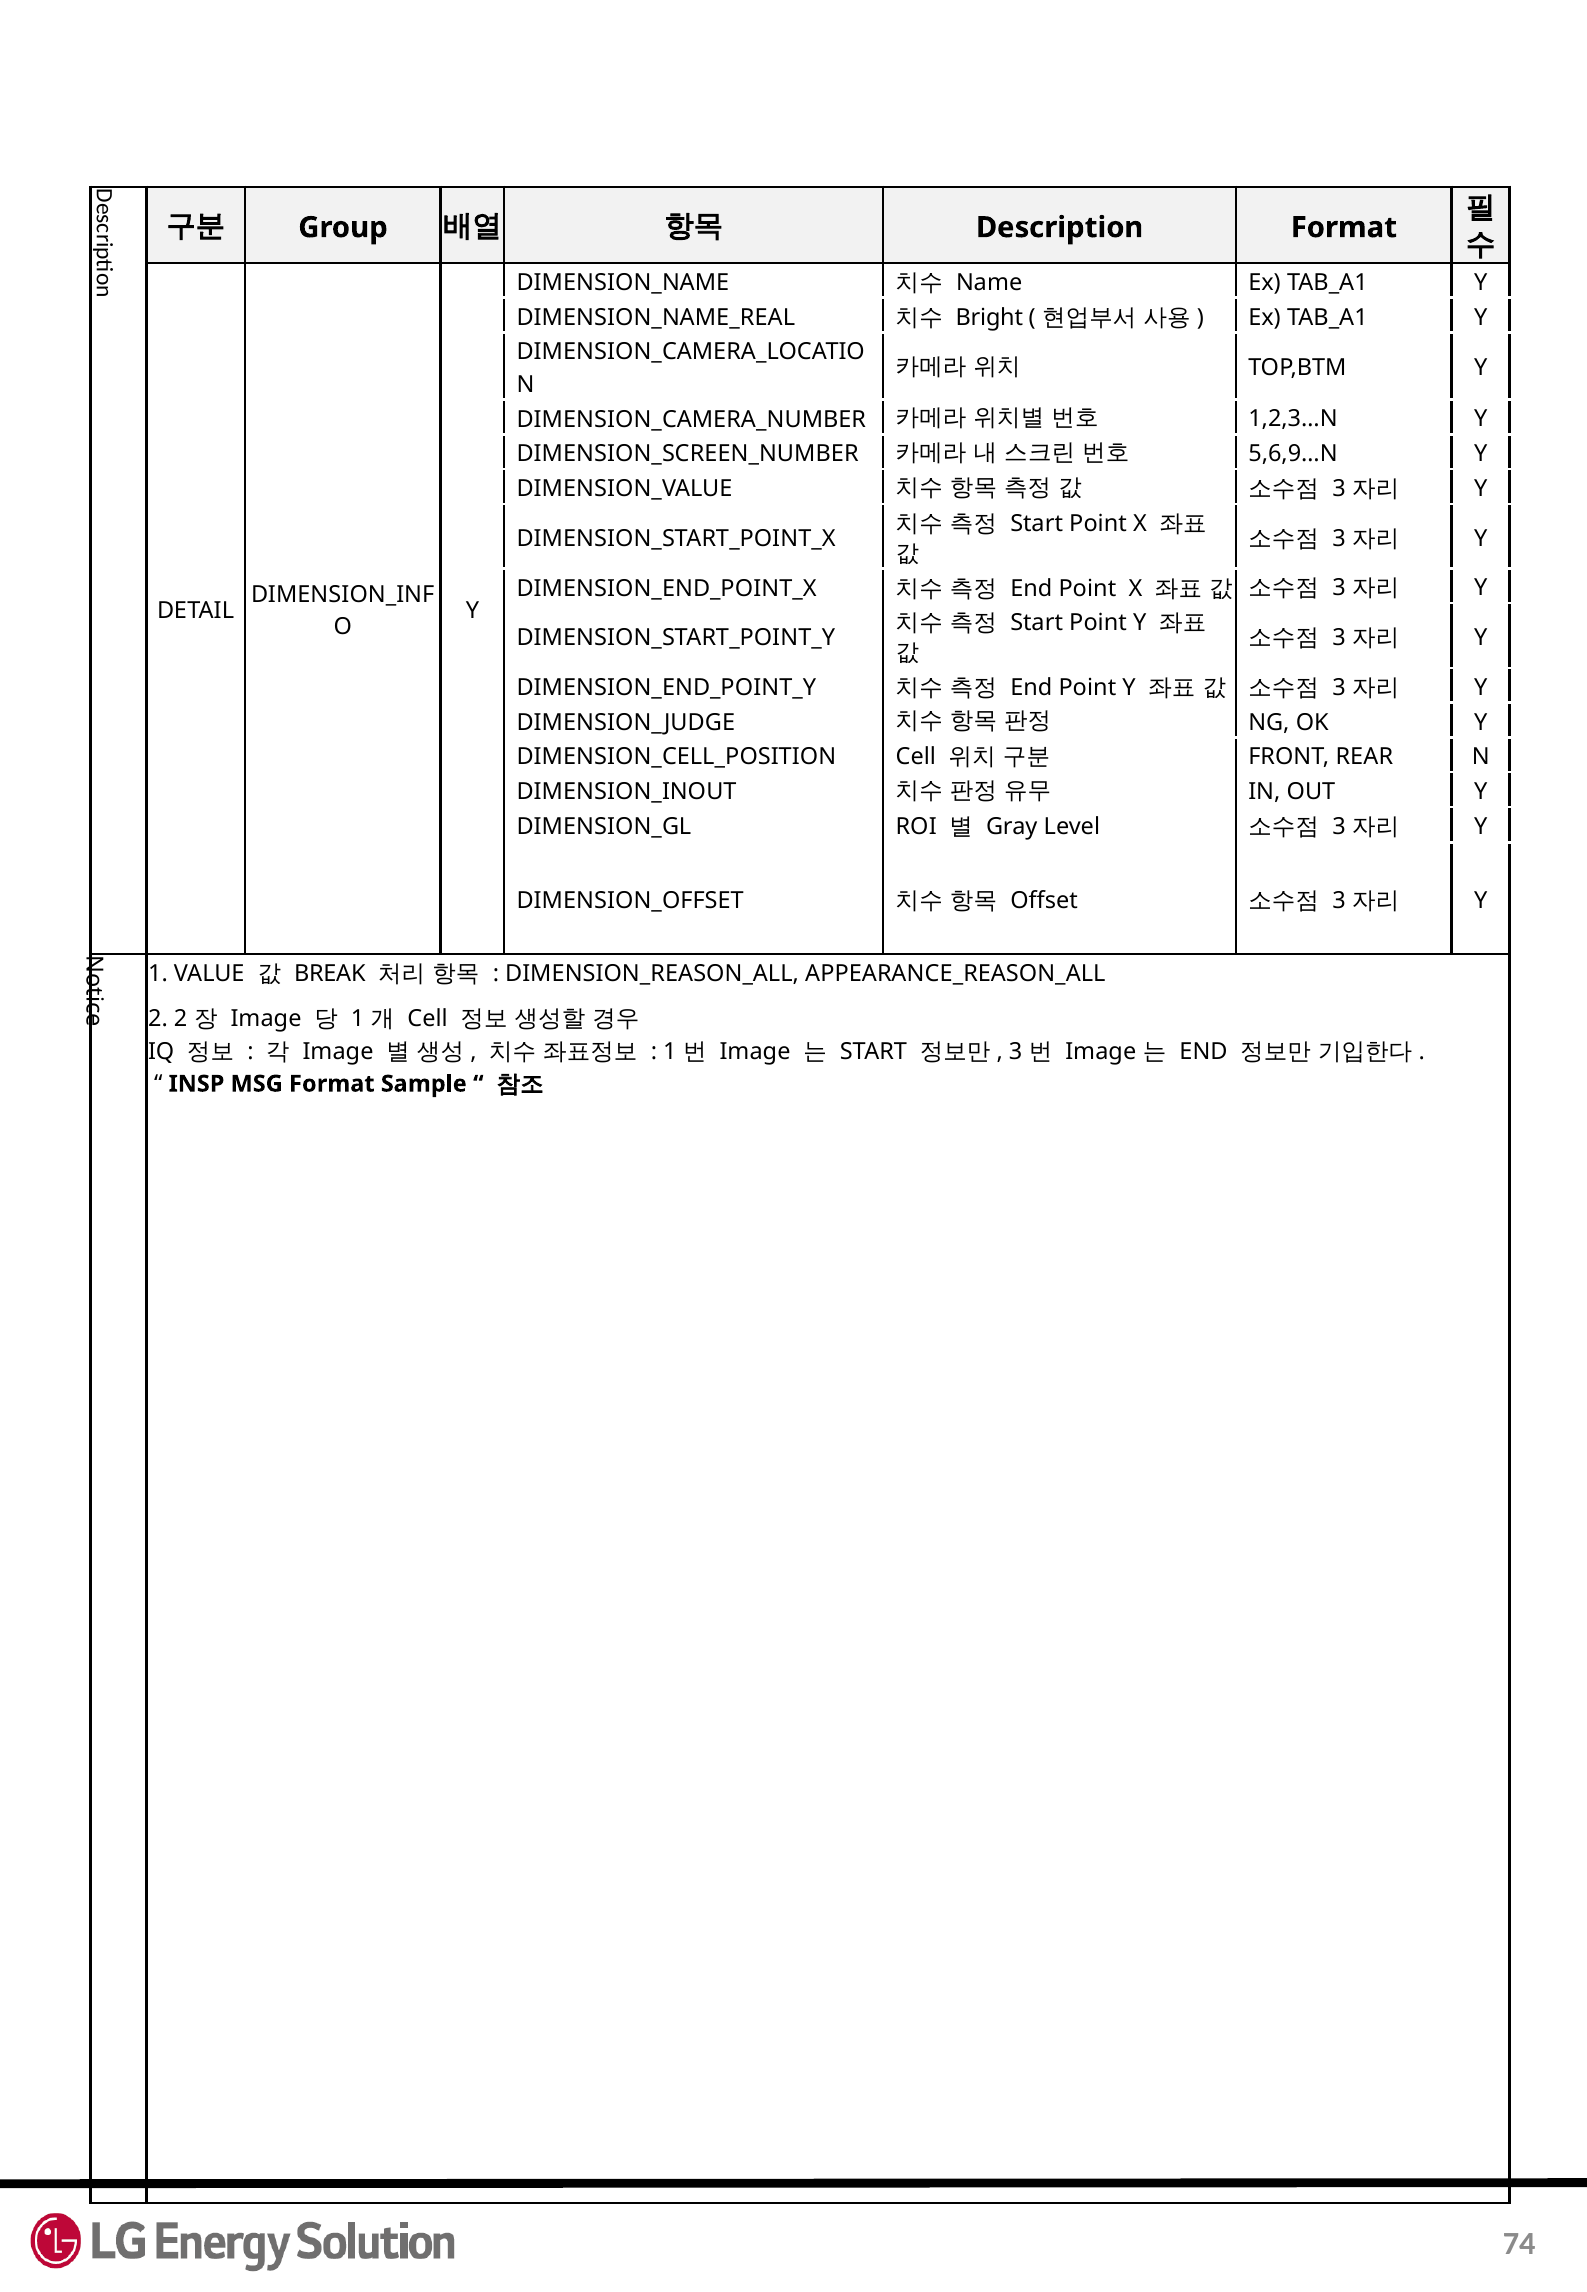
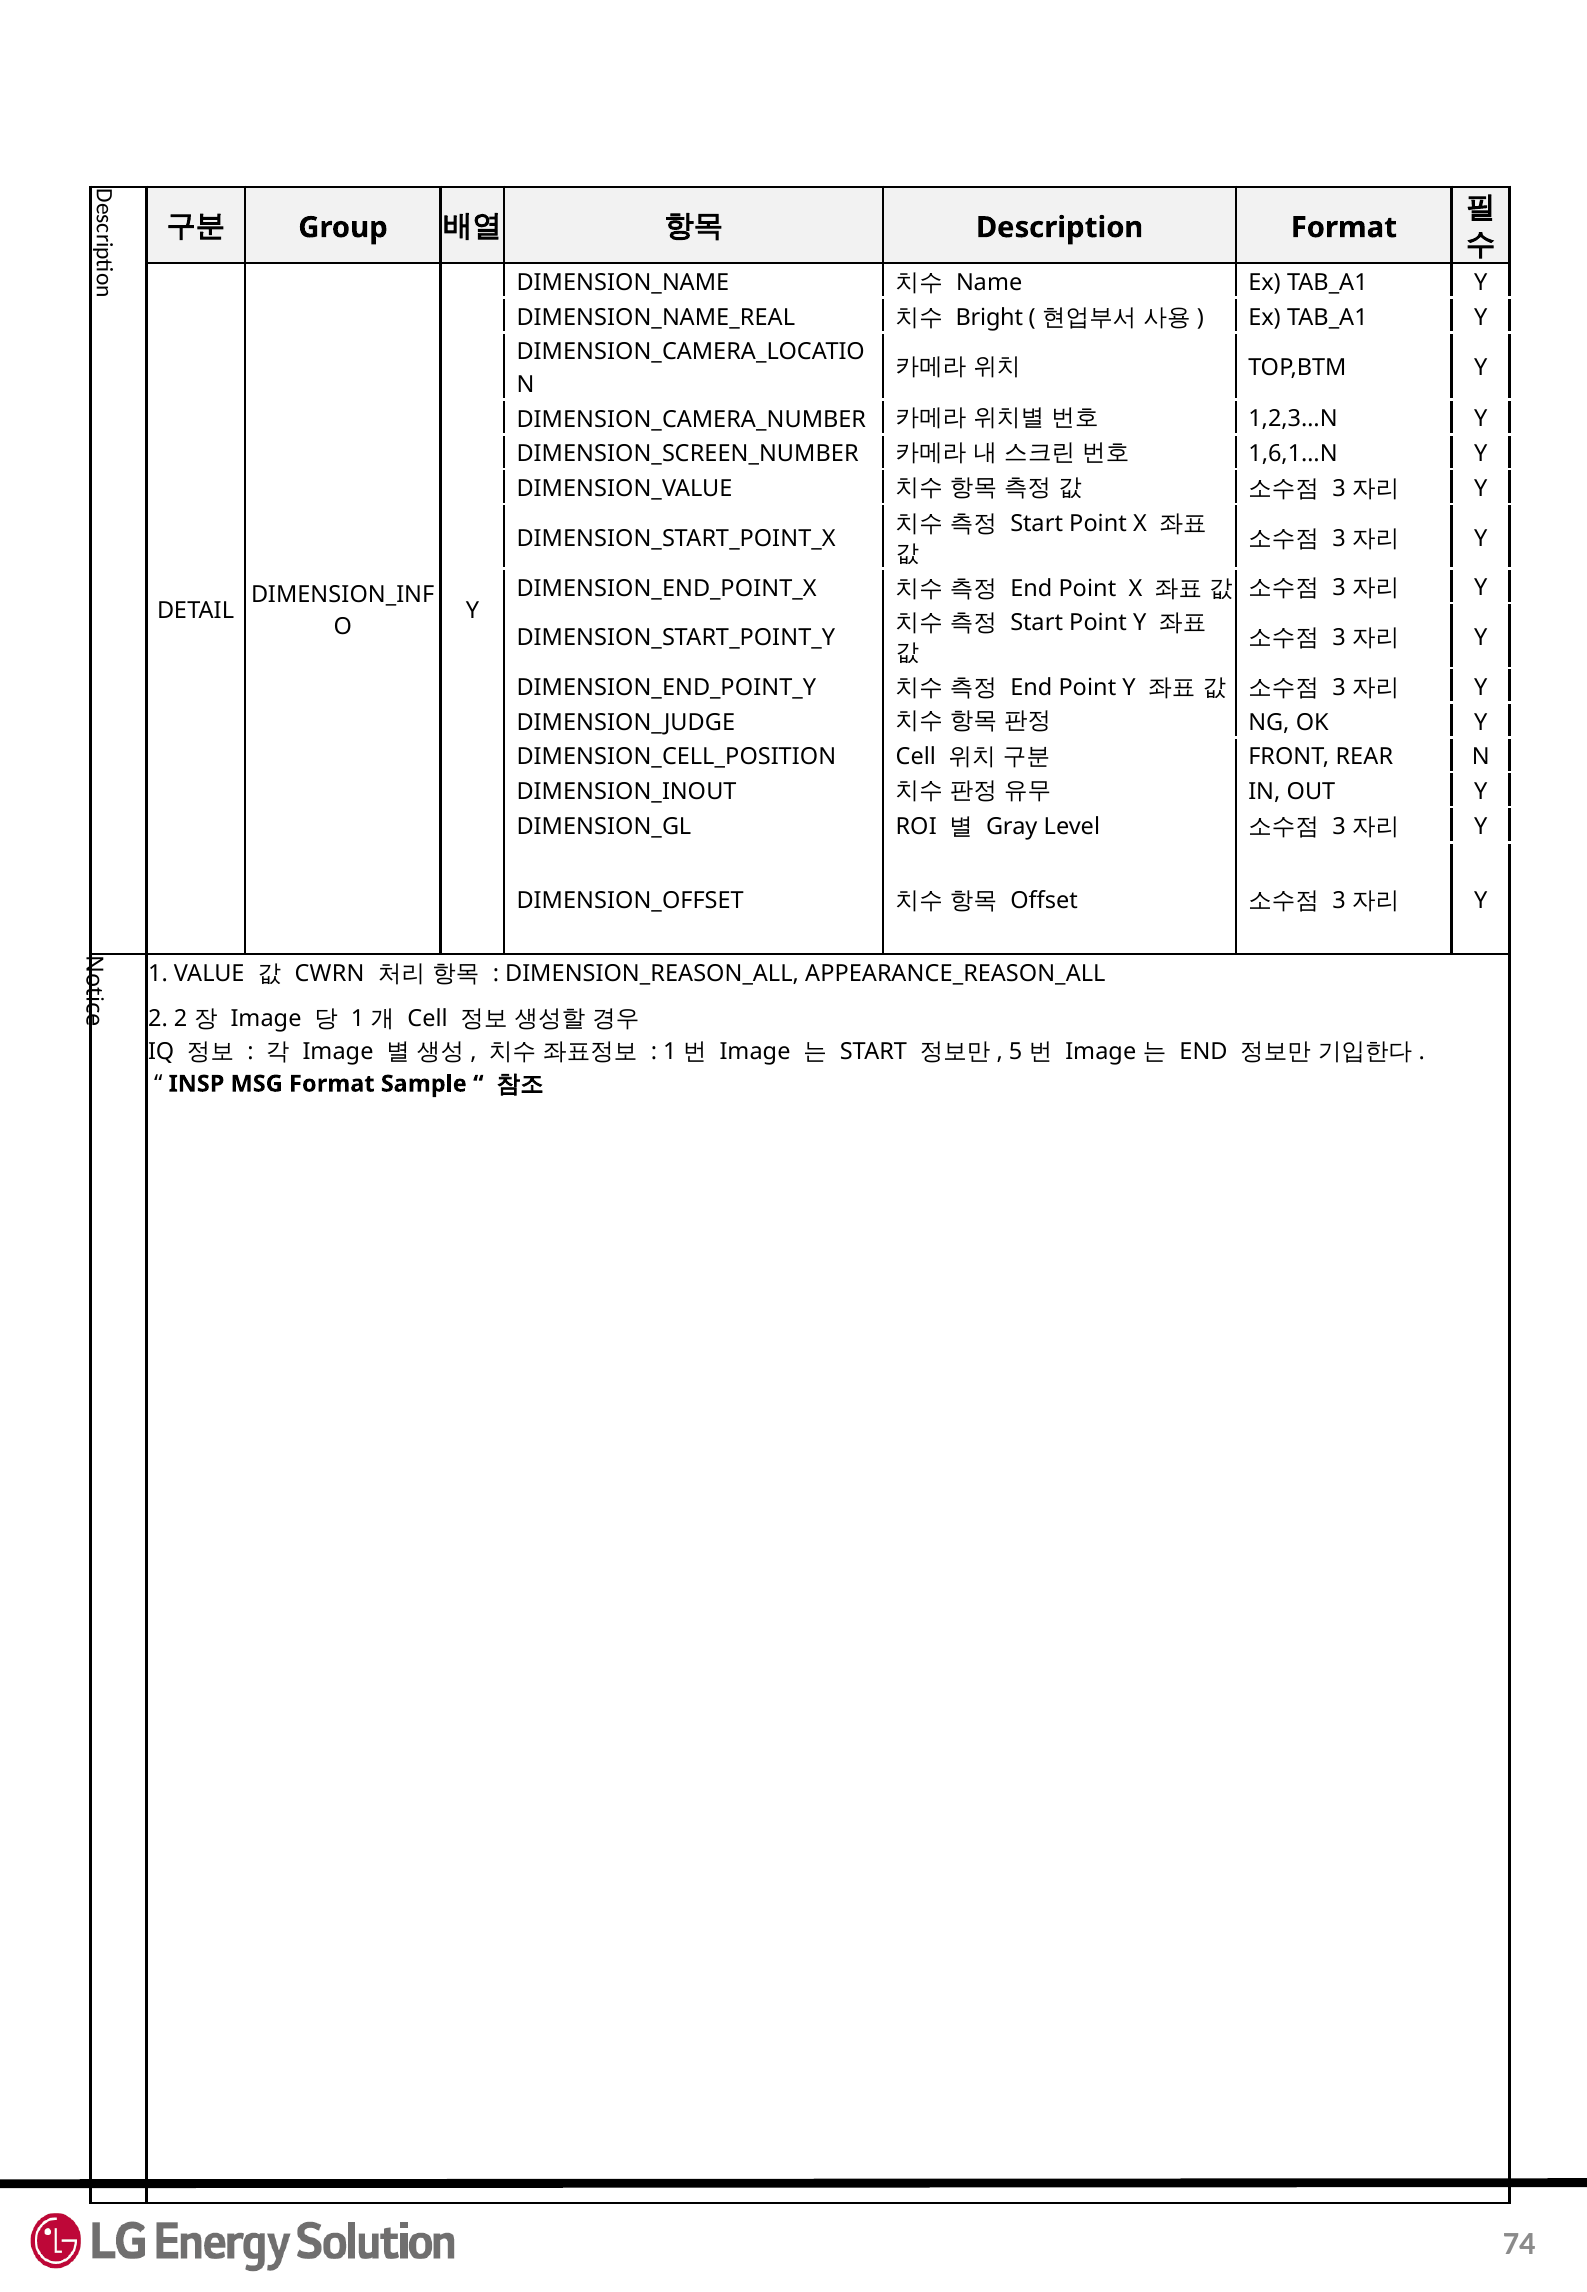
5,6,9…N: 5,6,9…N -> 1,6,1…N
BREAK: BREAK -> CWRN
3 at (1016, 1051): 3 -> 5
